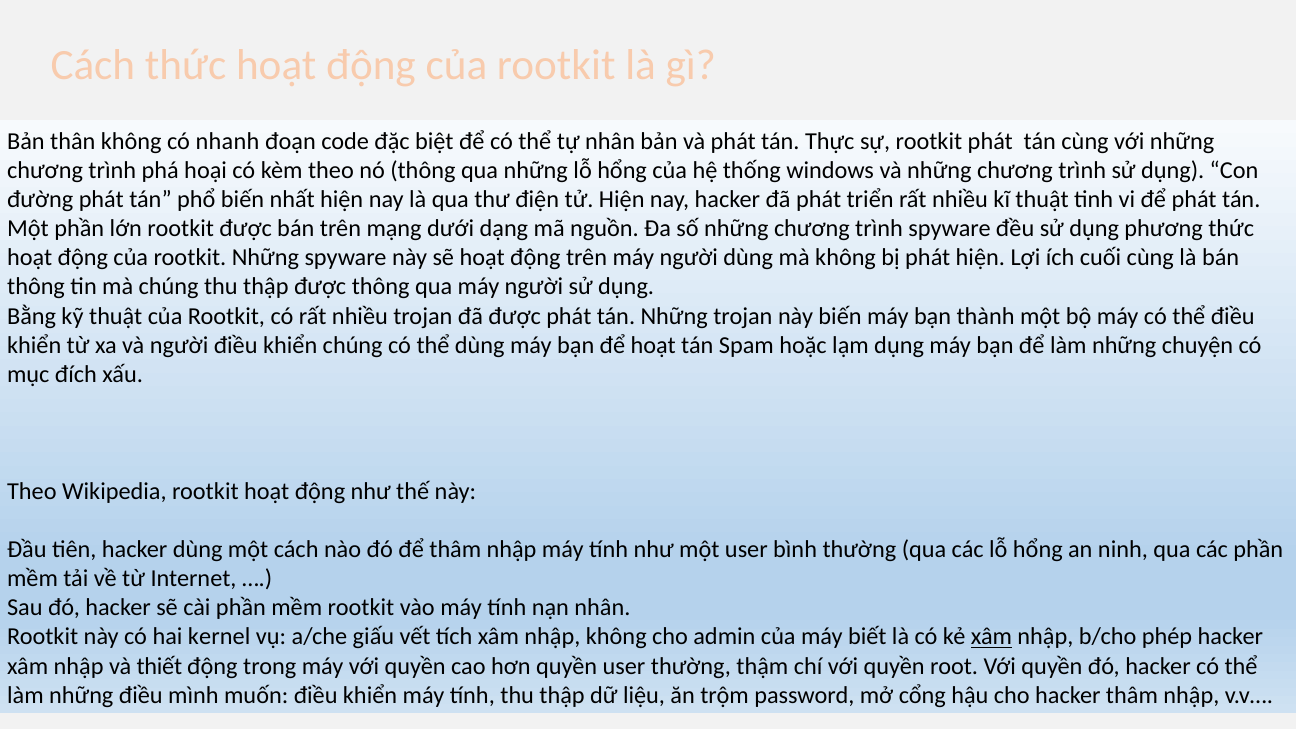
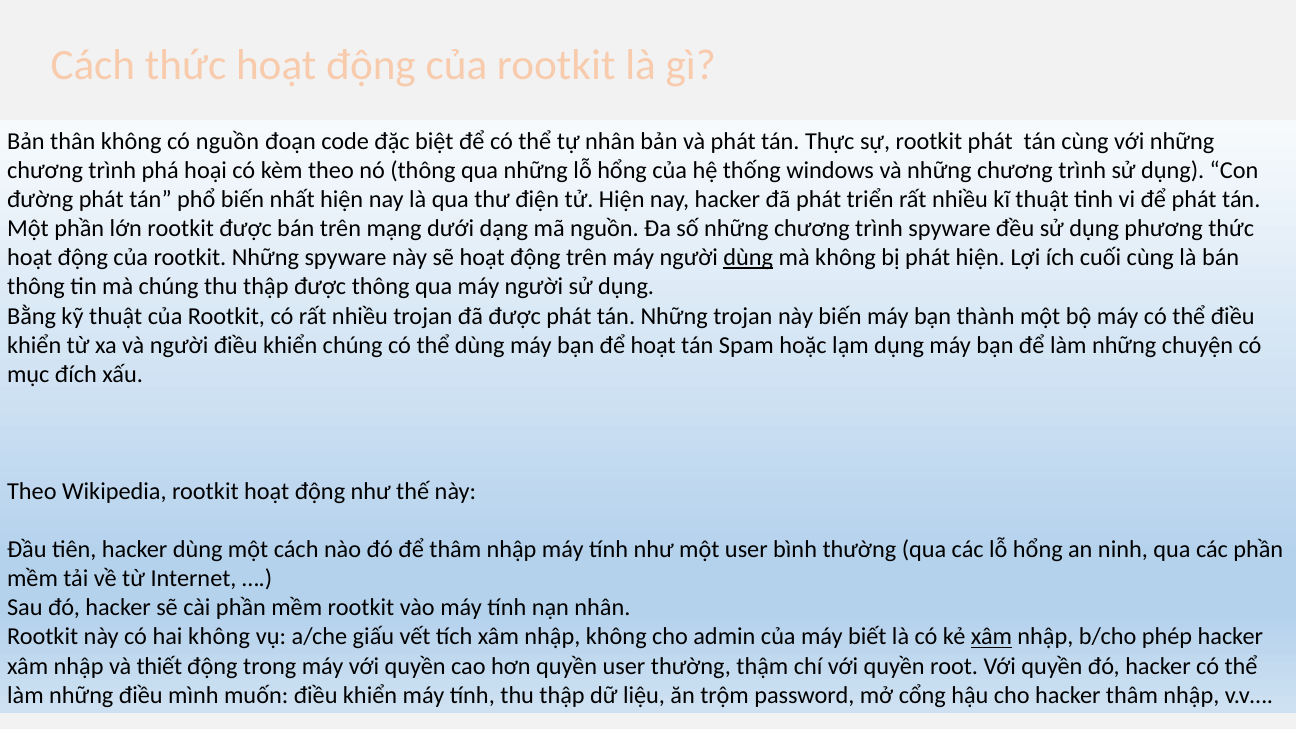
có nhanh: nhanh -> nguồn
dùng at (748, 258) underline: none -> present
hai kernel: kernel -> không
